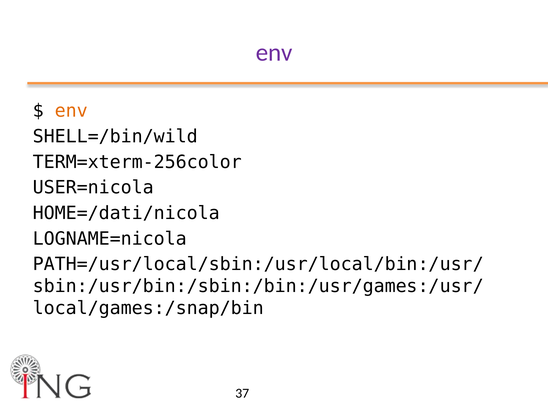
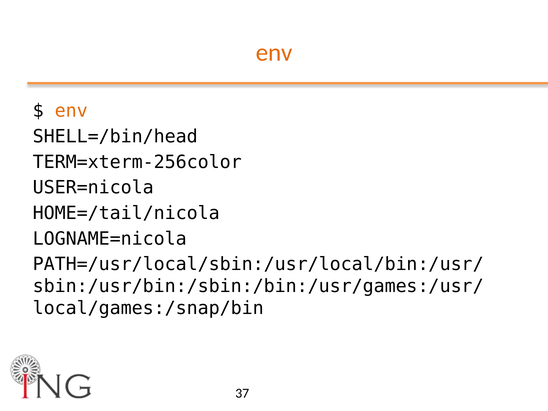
env at (274, 52) colour: purple -> orange
SHELL=/bin/wild: SHELL=/bin/wild -> SHELL=/bin/head
HOME=/dati/nicola: HOME=/dati/nicola -> HOME=/tail/nicola
